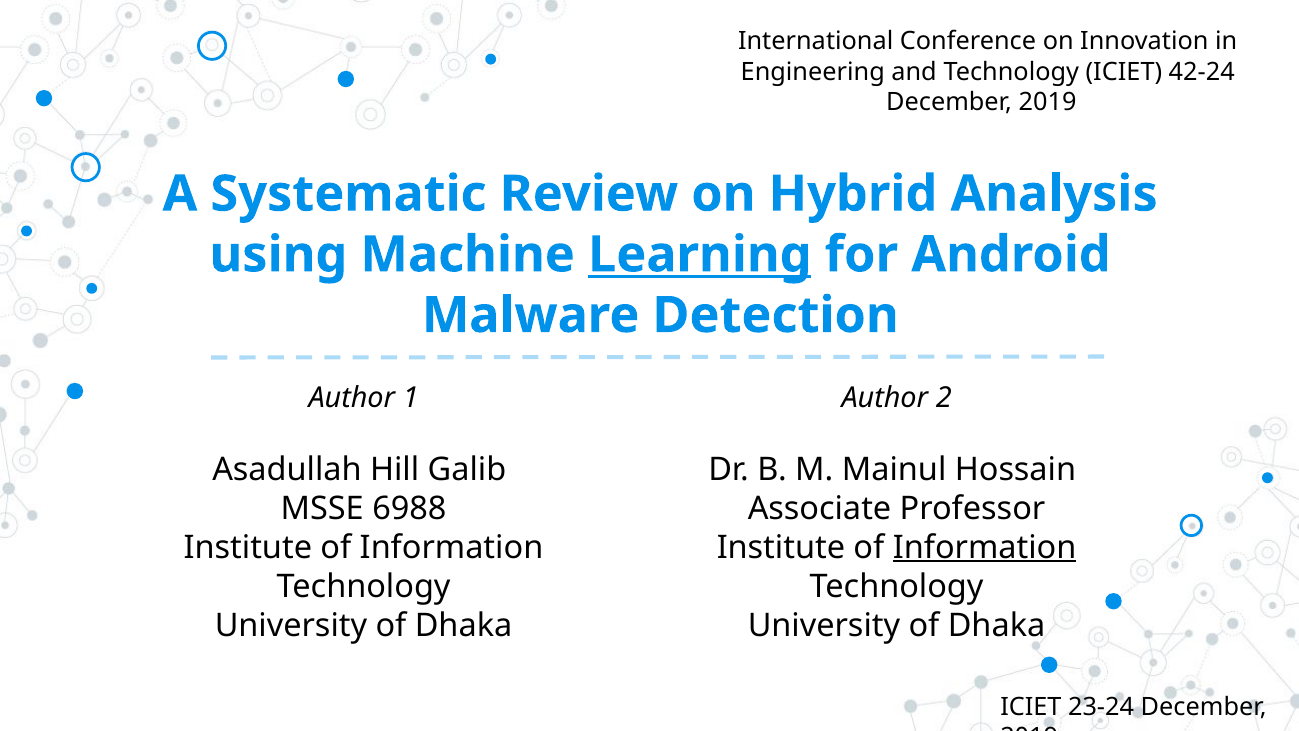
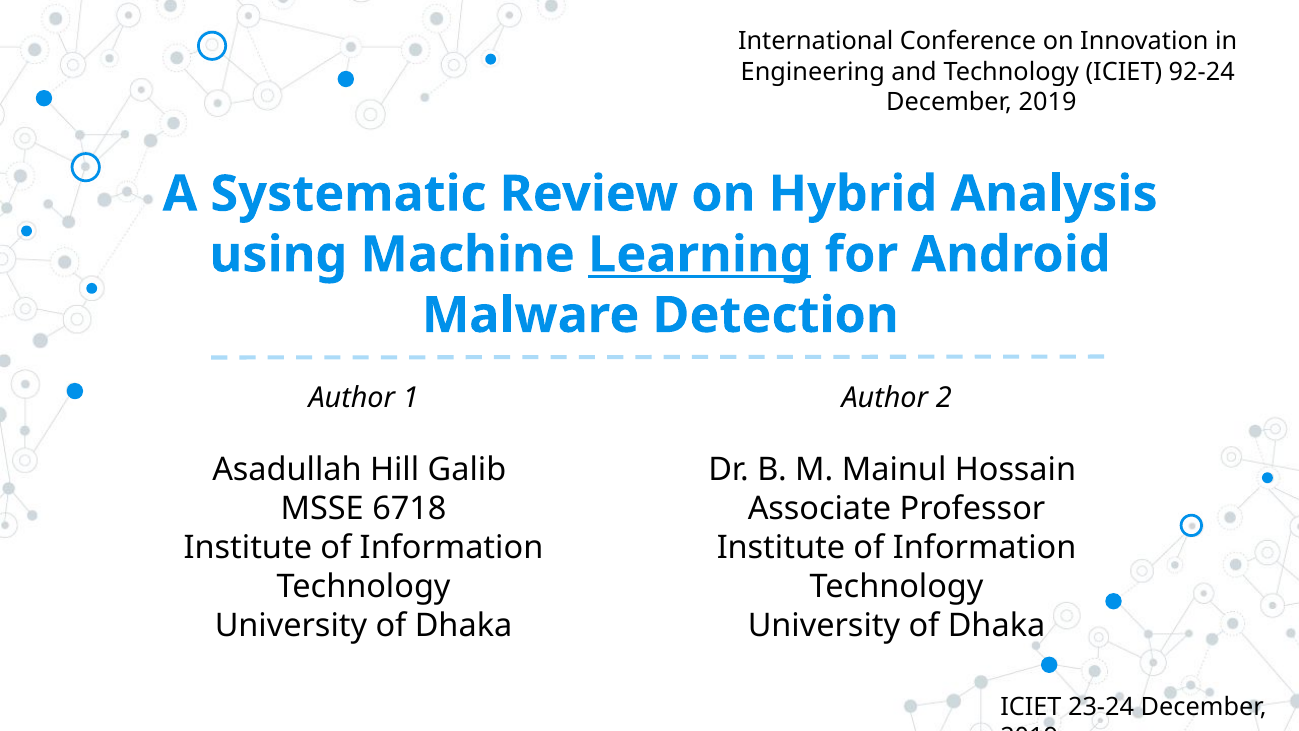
42-24: 42-24 -> 92-24
6988: 6988 -> 6718
Information at (985, 547) underline: present -> none
